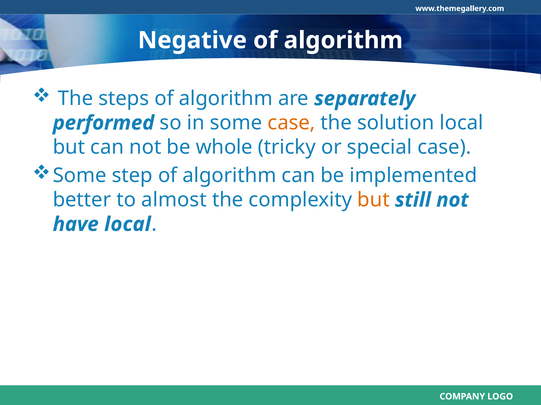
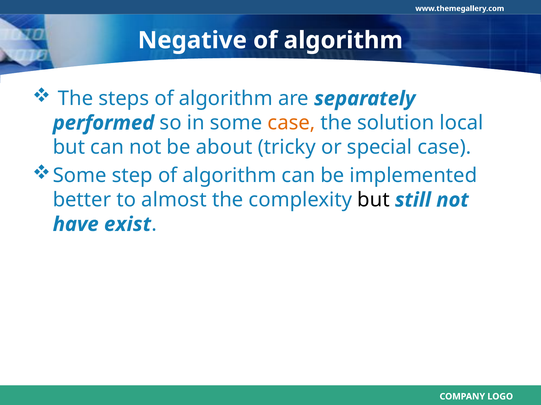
whole: whole -> about
but at (374, 200) colour: orange -> black
have local: local -> exist
